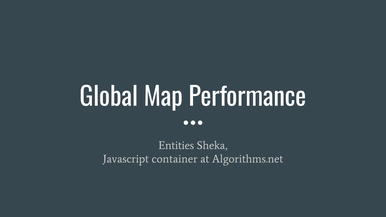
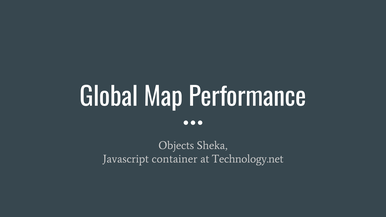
Entities: Entities -> Objects
Algorithms.net: Algorithms.net -> Technology.net
